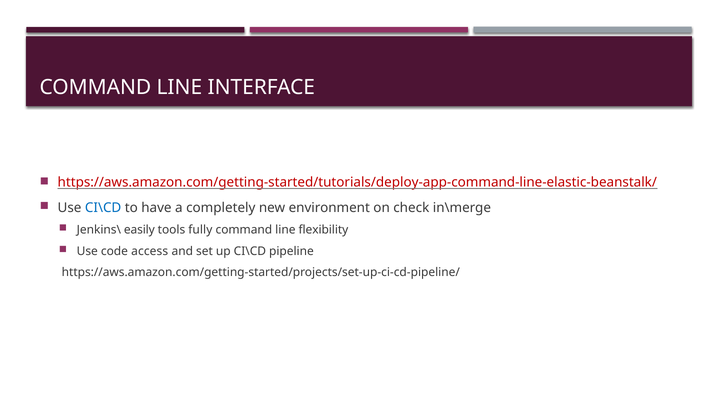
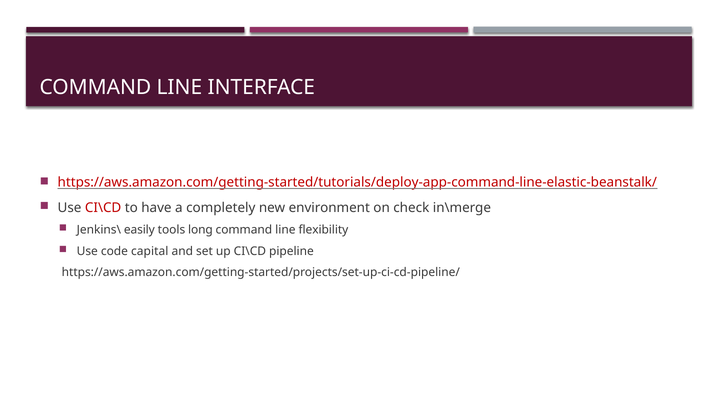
CI\CD at (103, 208) colour: blue -> red
fully: fully -> long
access: access -> capital
